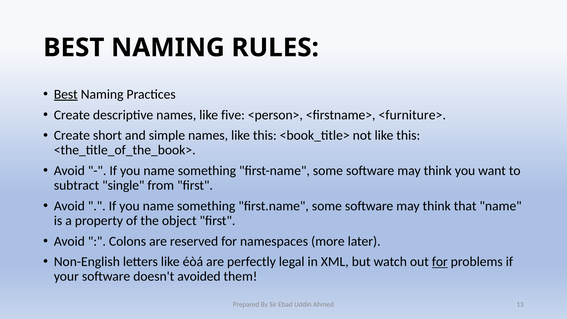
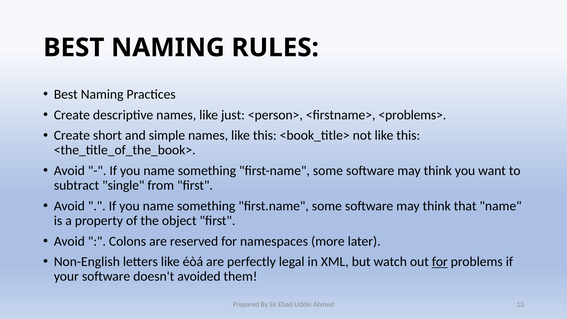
Best at (66, 94) underline: present -> none
five: five -> just
<furniture>: <furniture> -> <problems>
